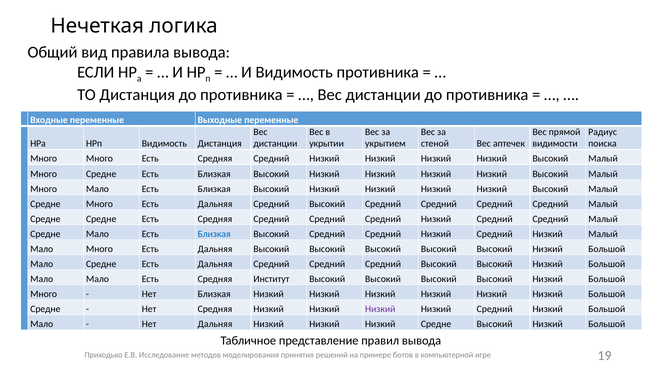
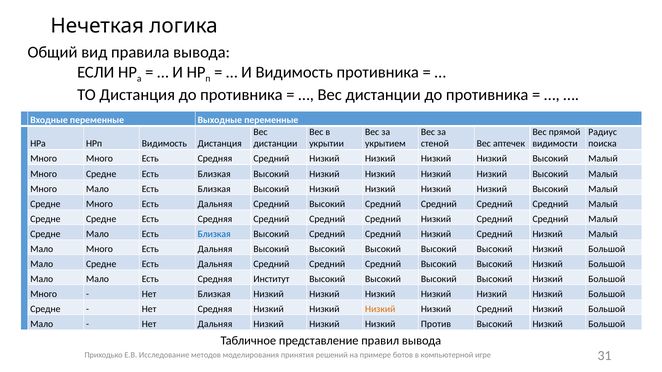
Низкий at (380, 309) colour: purple -> orange
Низкий Средне: Средне -> Против
19: 19 -> 31
